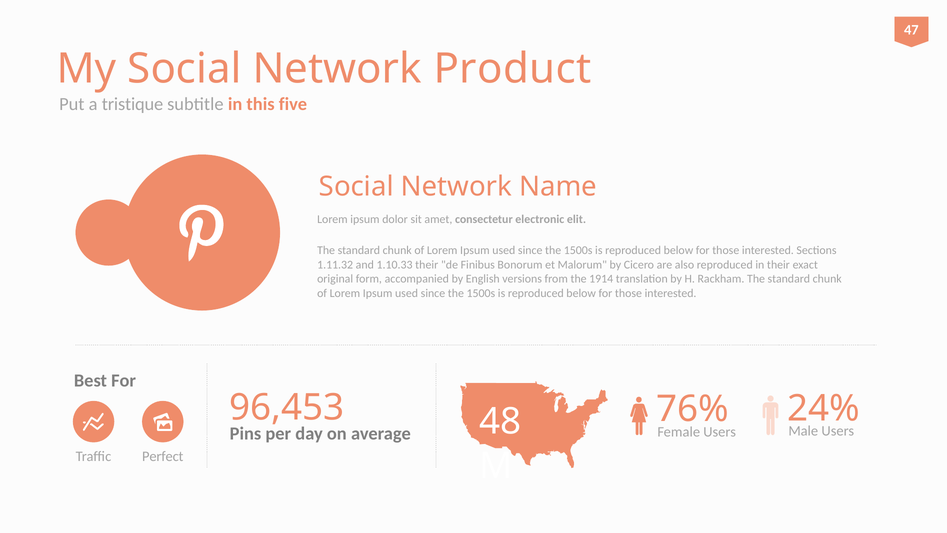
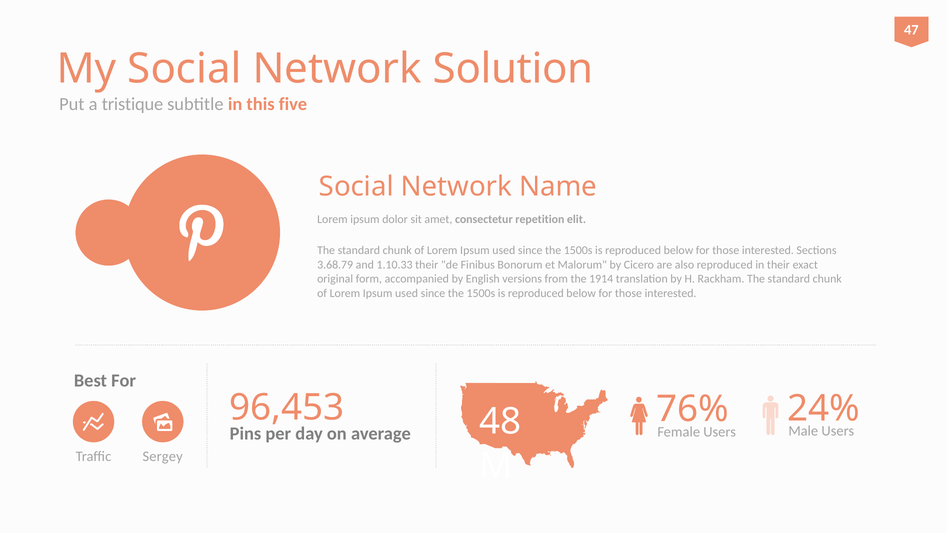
Product: Product -> Solution
electronic: electronic -> repetition
1.11.32: 1.11.32 -> 3.68.79
Perfect: Perfect -> Sergey
